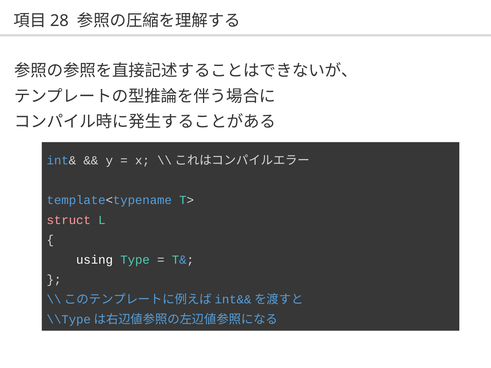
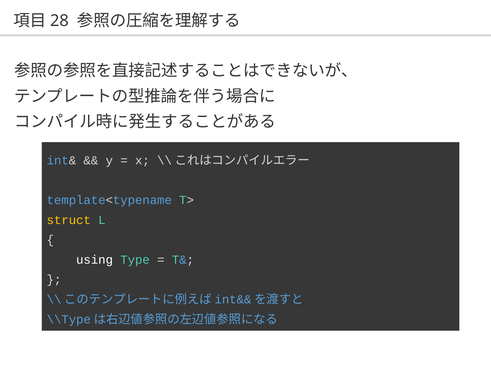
struct colour: pink -> yellow
